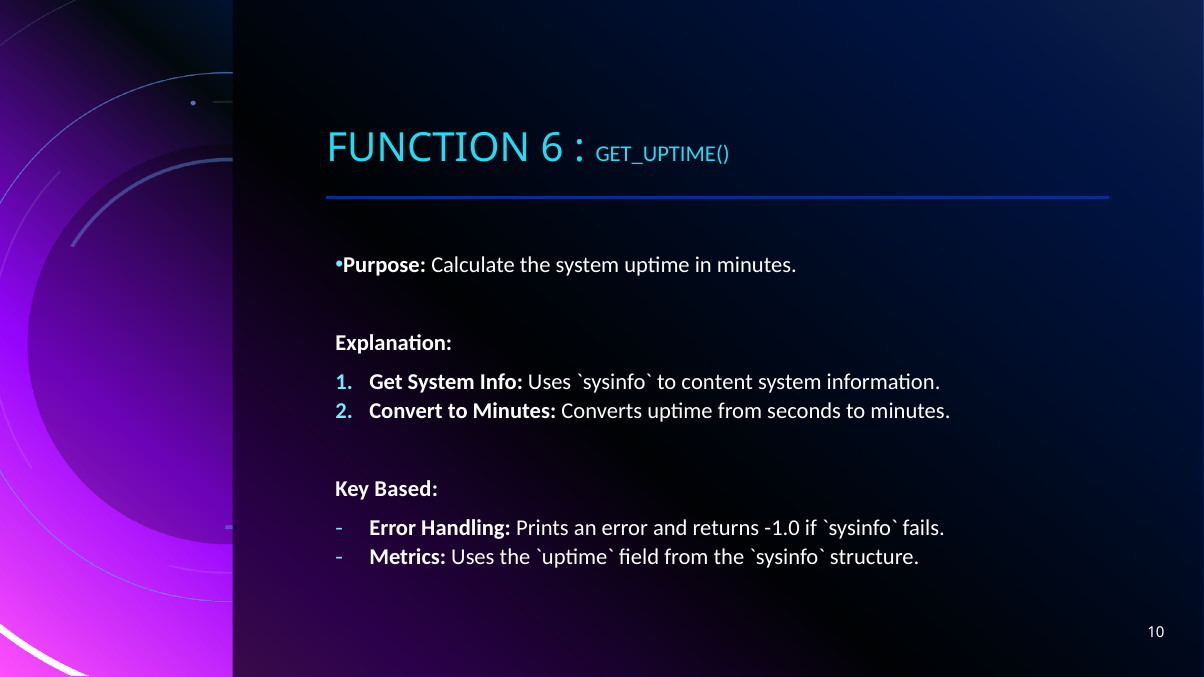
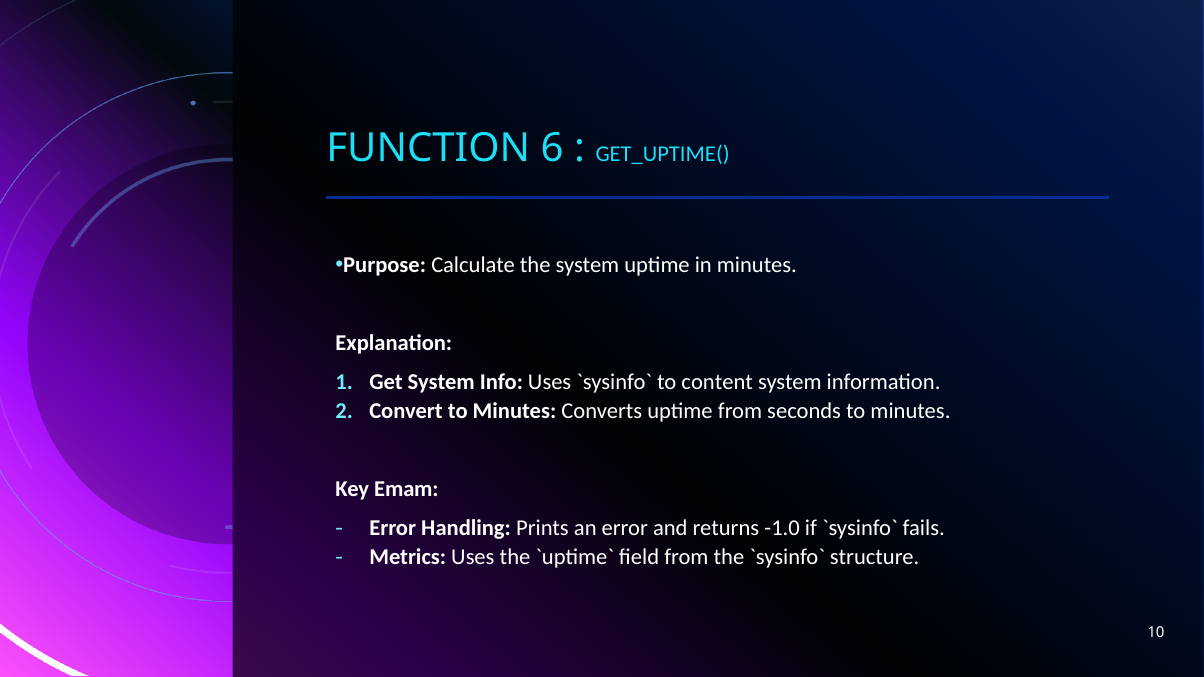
Based: Based -> Emam
